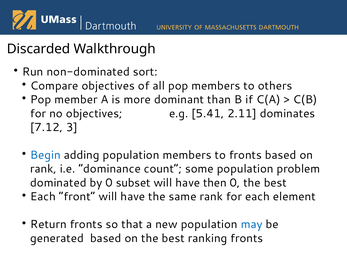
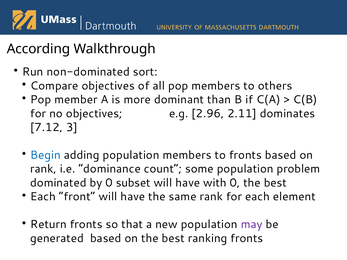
Discarded: Discarded -> According
5.41: 5.41 -> 2.96
then: then -> with
may colour: blue -> purple
